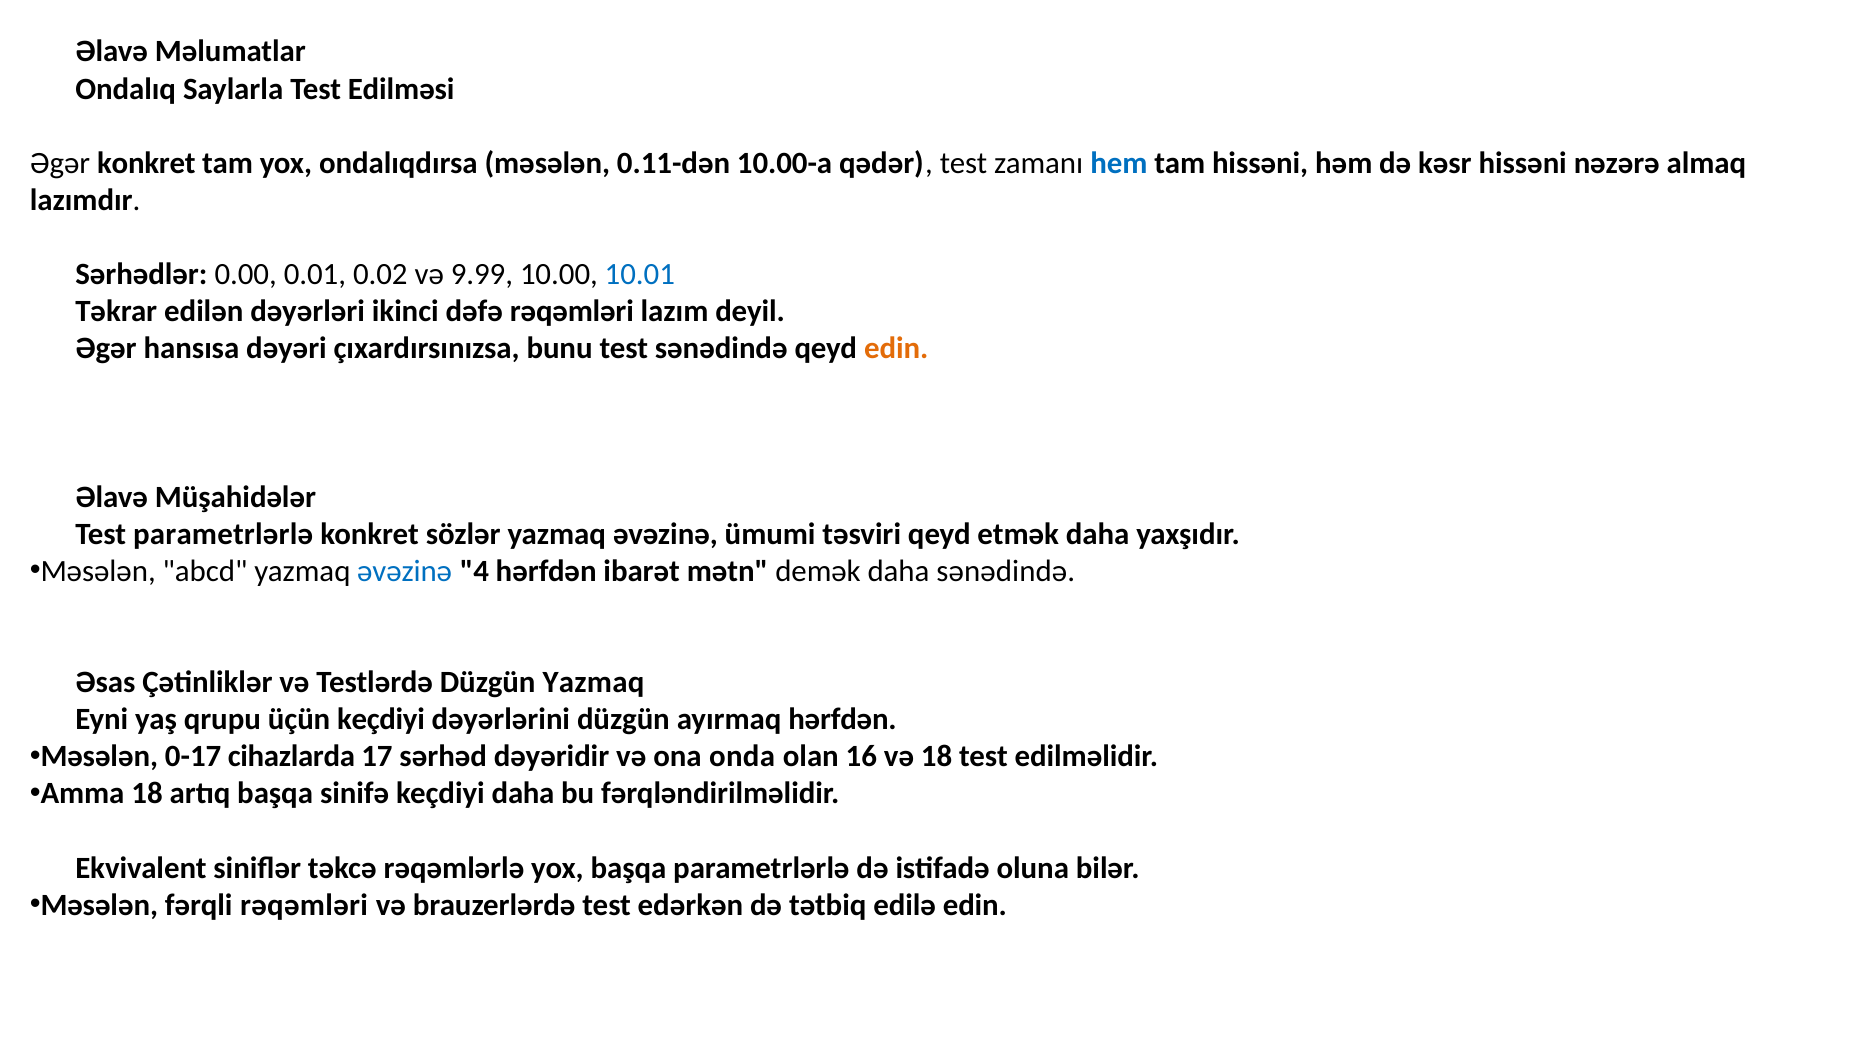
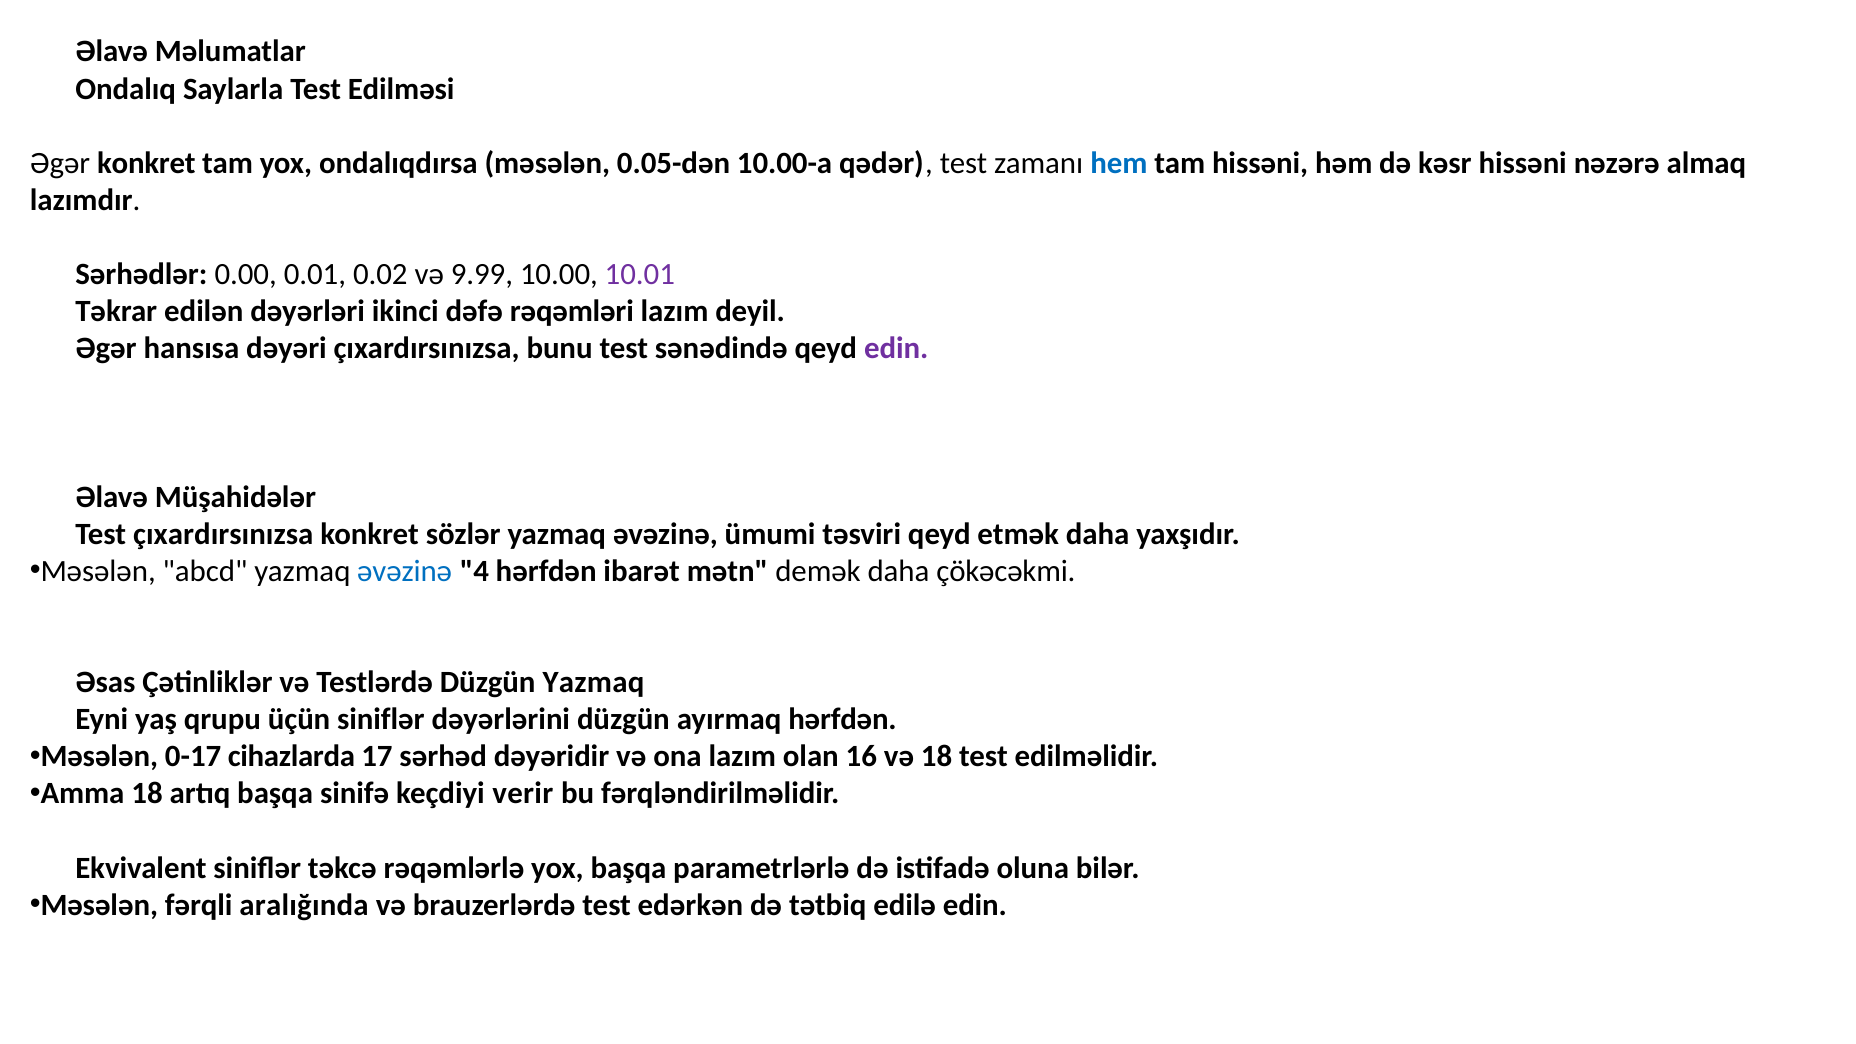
0.11-dən: 0.11-dən -> 0.05-dən
10.01 colour: blue -> purple
edin at (896, 349) colour: orange -> purple
parametrlərlə at (223, 534): parametrlərlə -> çıxardırsınızsa
daha sənədində: sənədində -> çökəcəkmi
üçün keçdiyi: keçdiyi -> siniflər
ona onda: onda -> lazım
keçdiyi daha: daha -> verir
fərqli rəqəmləri: rəqəmləri -> aralığında
